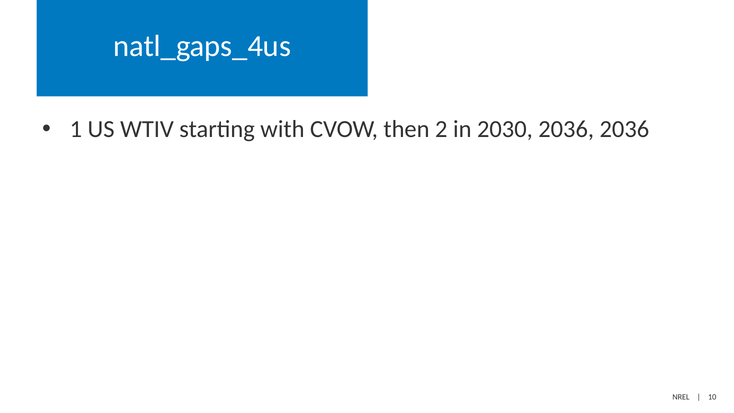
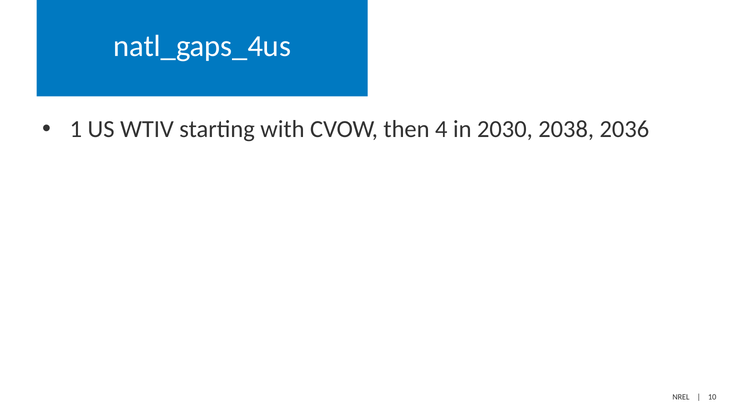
2: 2 -> 4
2030 2036: 2036 -> 2038
